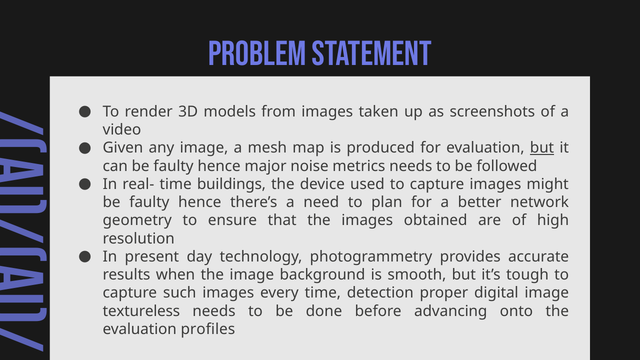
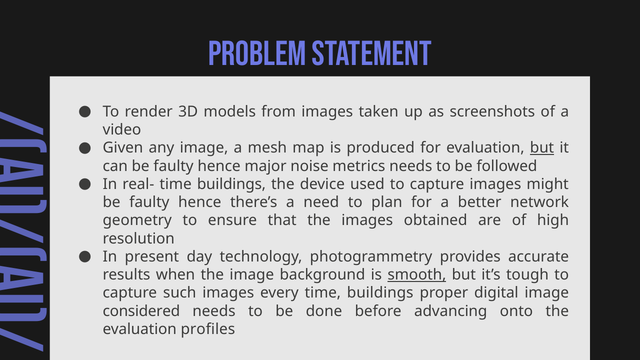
smooth underline: none -> present
every time detection: detection -> buildings
textureless: textureless -> considered
